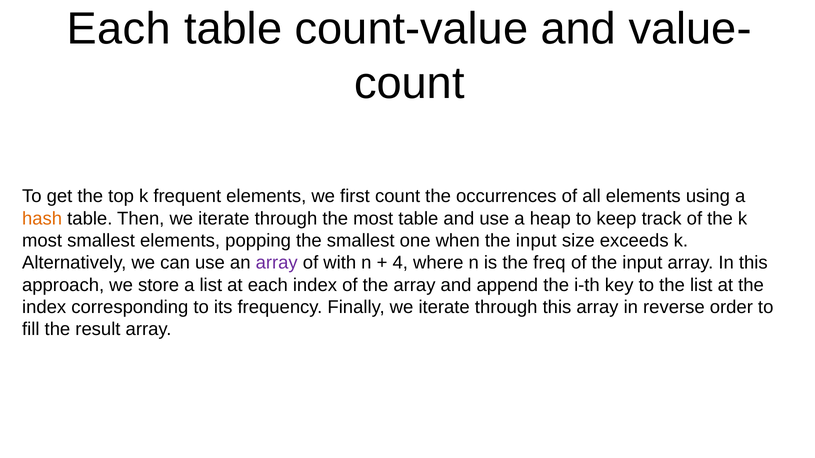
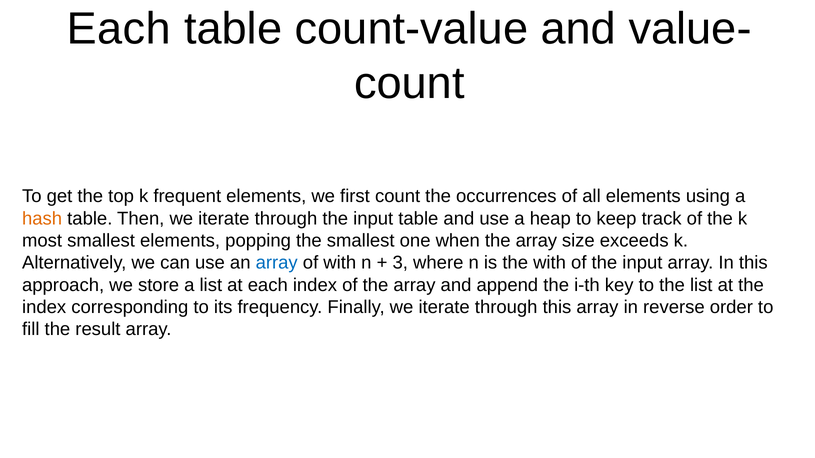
through the most: most -> input
when the input: input -> array
array at (277, 263) colour: purple -> blue
4: 4 -> 3
the freq: freq -> with
